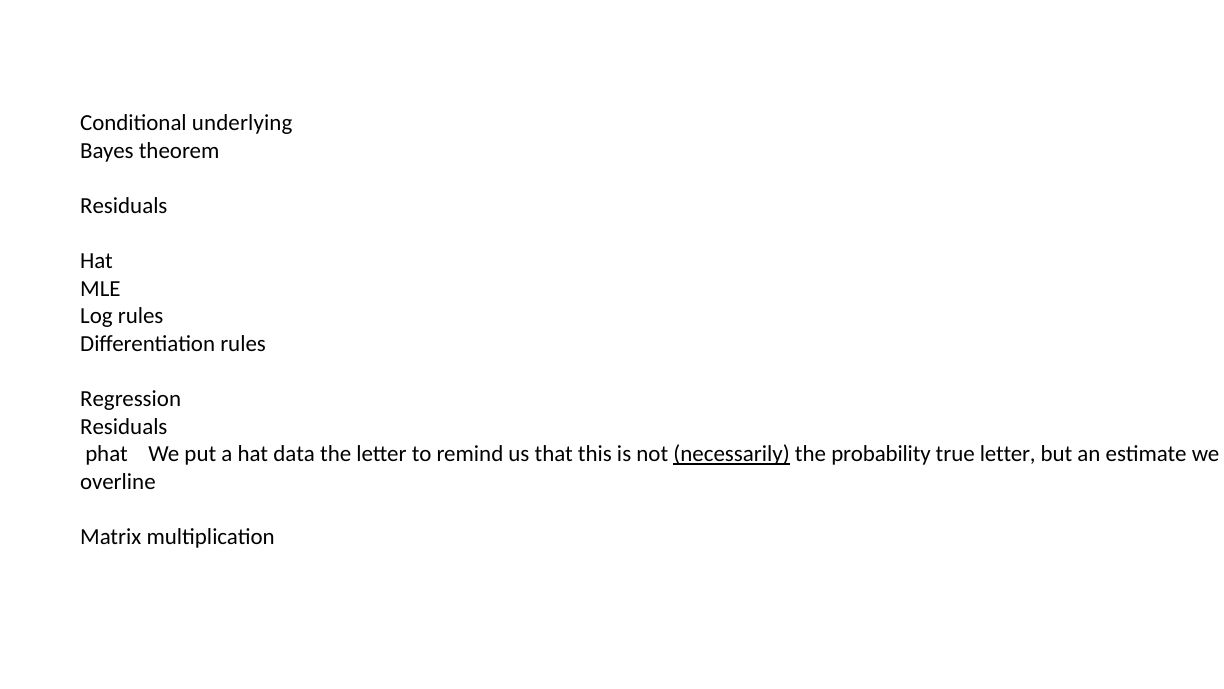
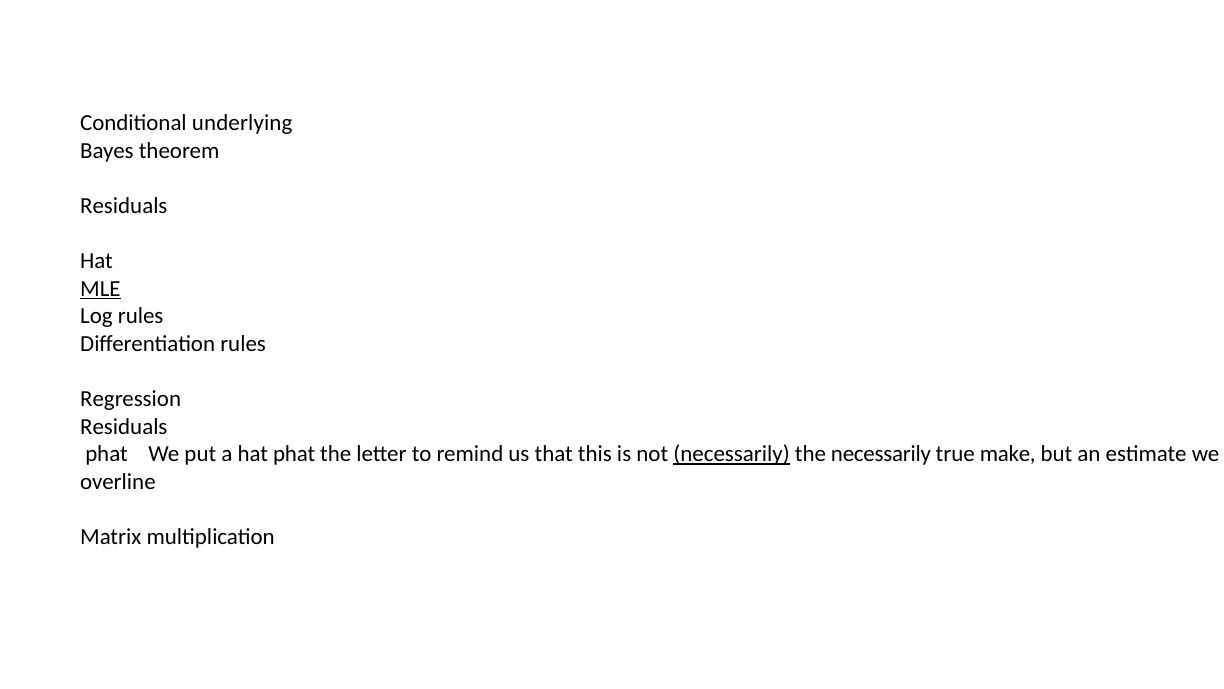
MLE underline: none -> present
hat data: data -> phat
the probability: probability -> necessarily
true letter: letter -> make
